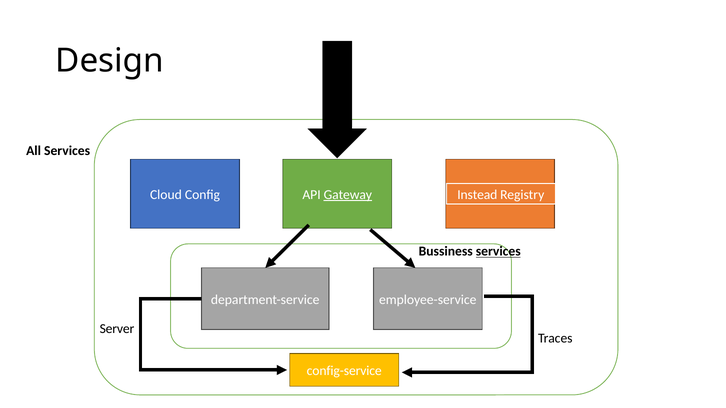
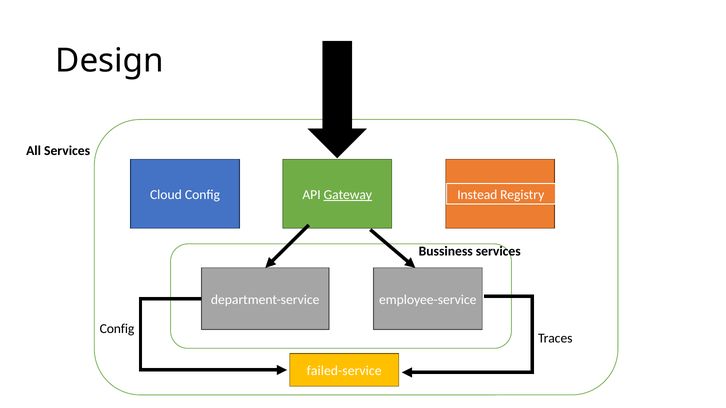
services at (498, 252) underline: present -> none
Server at (117, 329): Server -> Config
config-service: config-service -> failed-service
